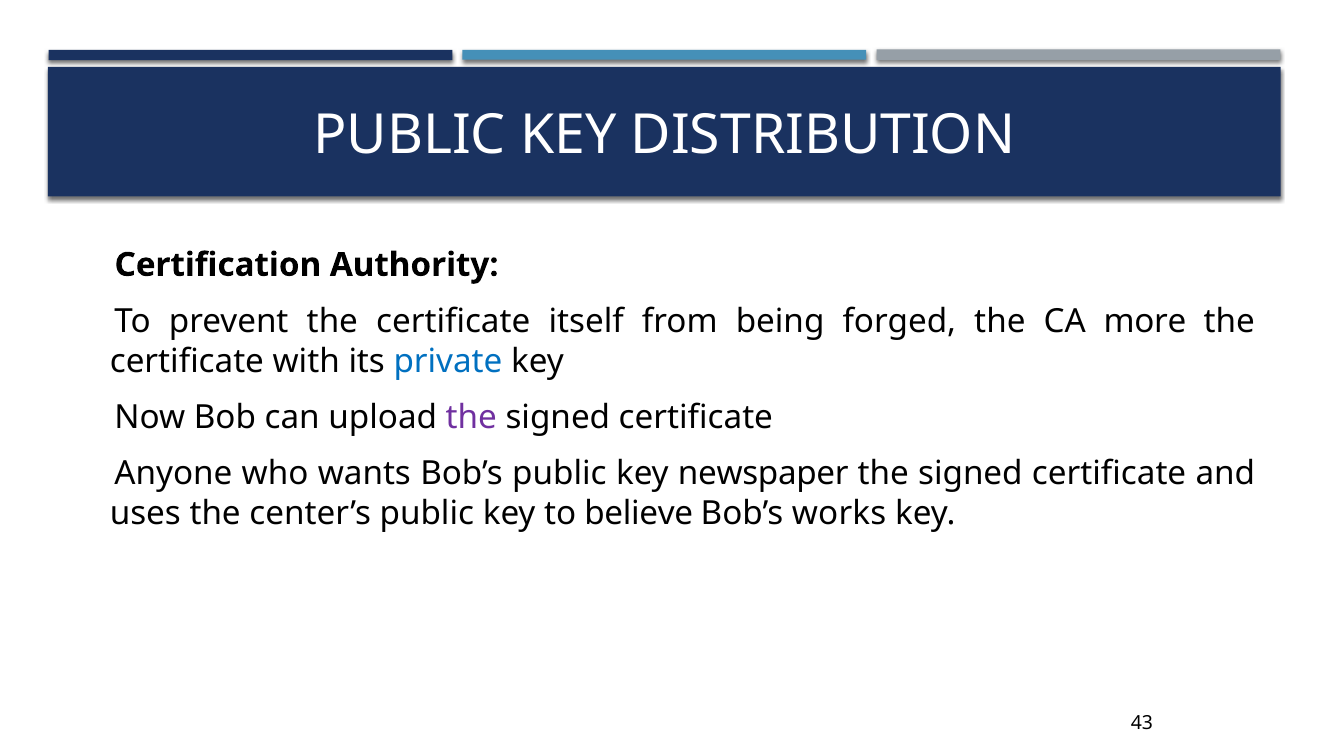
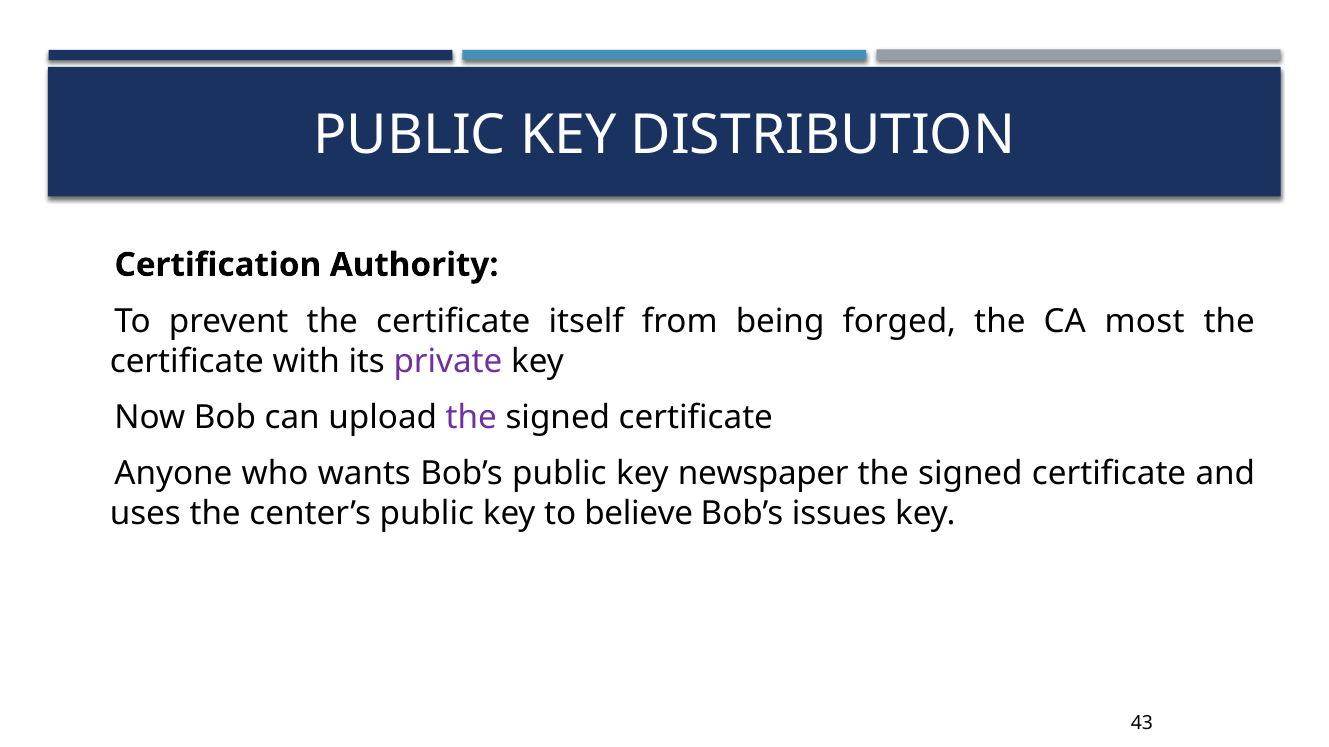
more: more -> most
private colour: blue -> purple
works: works -> issues
